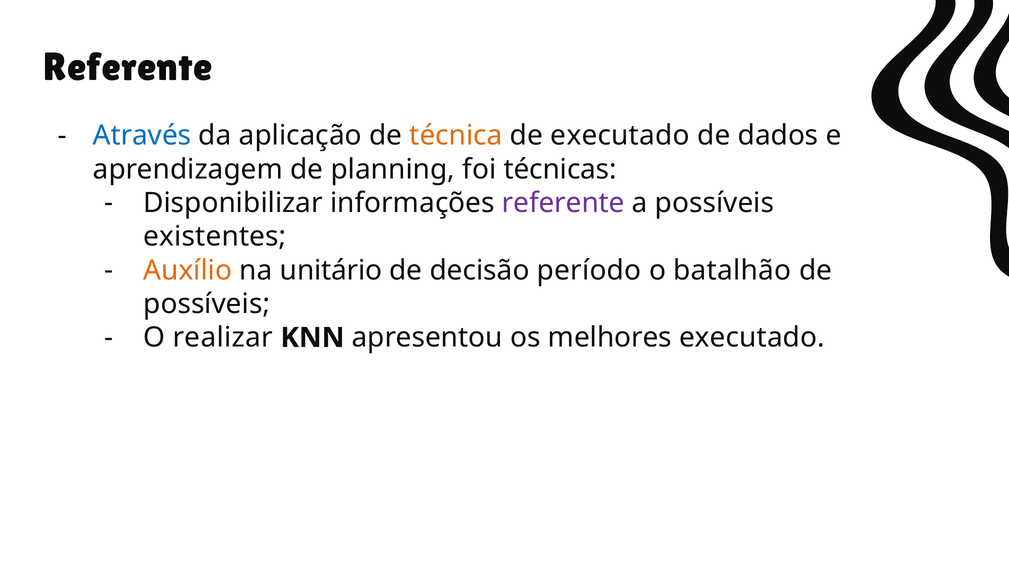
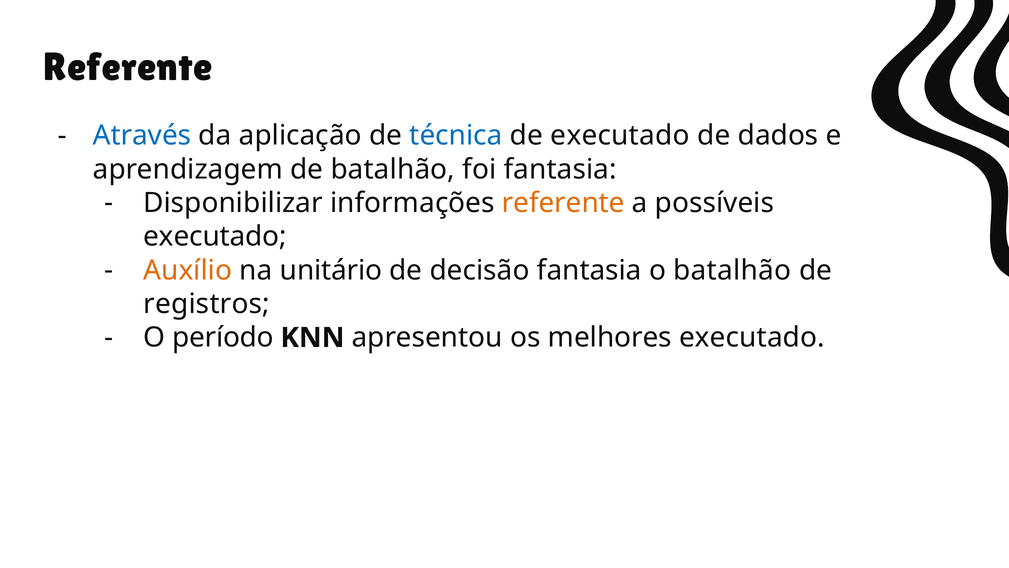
técnica colour: orange -> blue
de planning: planning -> batalhão
foi técnicas: técnicas -> fantasia
referente at (563, 203) colour: purple -> orange
existentes at (215, 237): existentes -> executado
decisão período: período -> fantasia
possíveis at (207, 304): possíveis -> registros
realizar: realizar -> período
